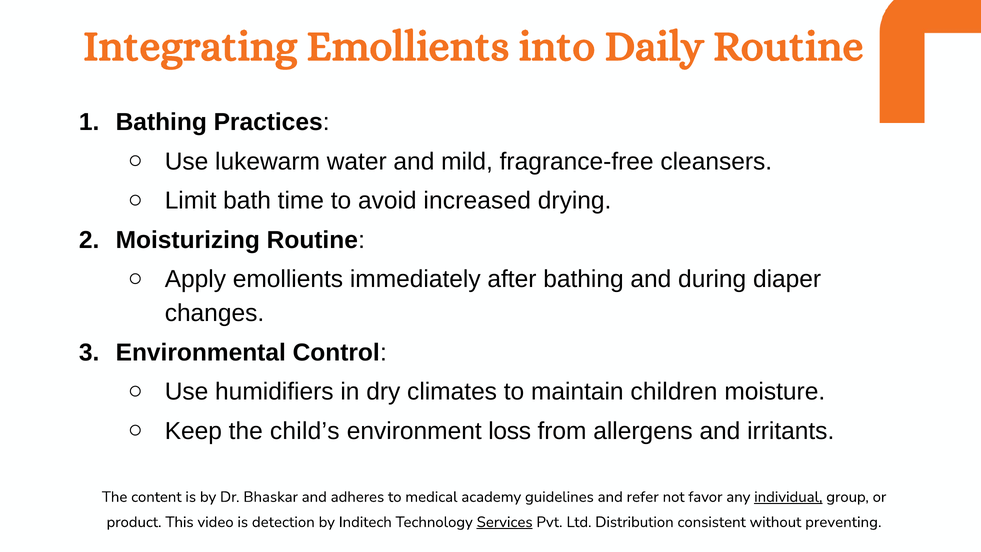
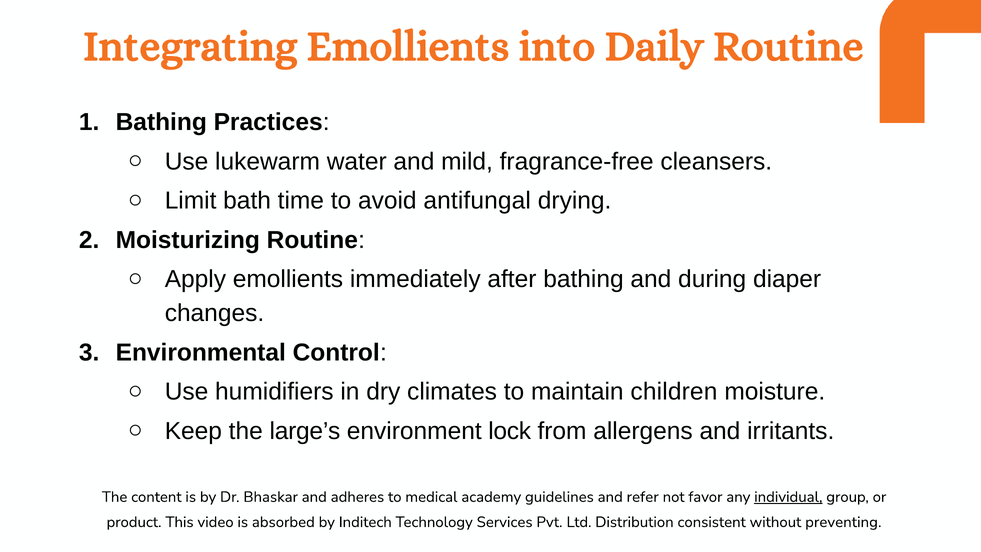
increased: increased -> antifungal
child’s: child’s -> large’s
loss: loss -> lock
detection: detection -> absorbed
Services underline: present -> none
